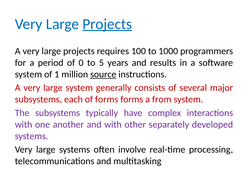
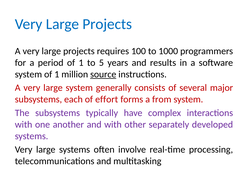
Projects at (107, 24) underline: present -> none
period of 0: 0 -> 1
of forms: forms -> effort
